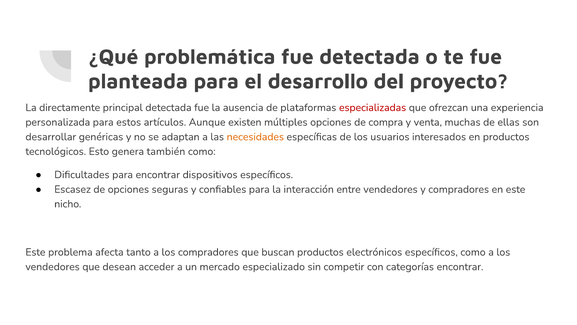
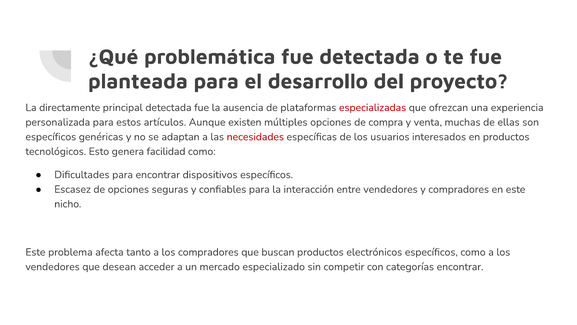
desarrollar at (51, 137): desarrollar -> específicos
necesidades colour: orange -> red
también: también -> facilidad
